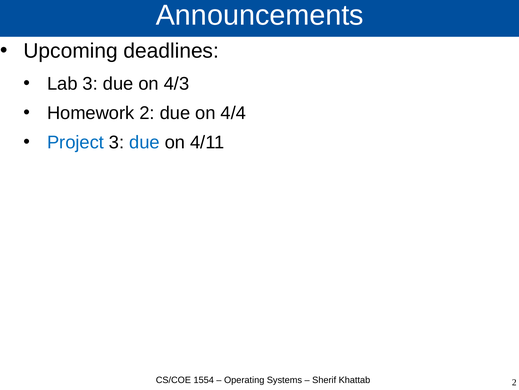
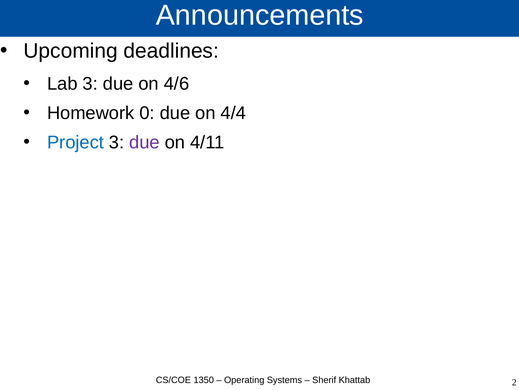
4/3: 4/3 -> 4/6
Homework 2: 2 -> 0
due at (144, 142) colour: blue -> purple
1554: 1554 -> 1350
